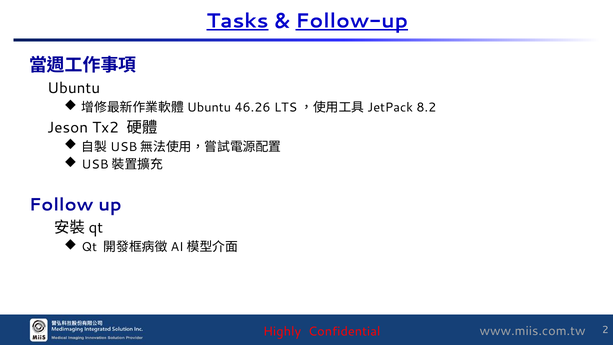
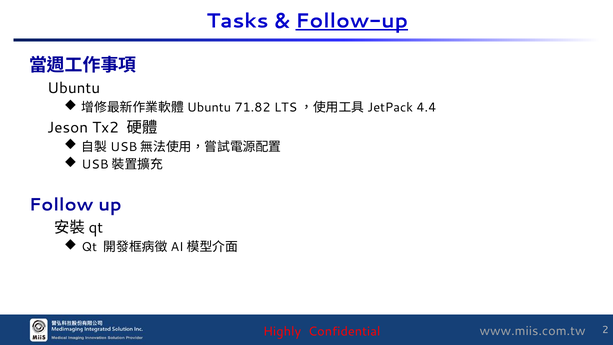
Tasks underline: present -> none
46.26: 46.26 -> 71.82
8.2: 8.2 -> 4.4
